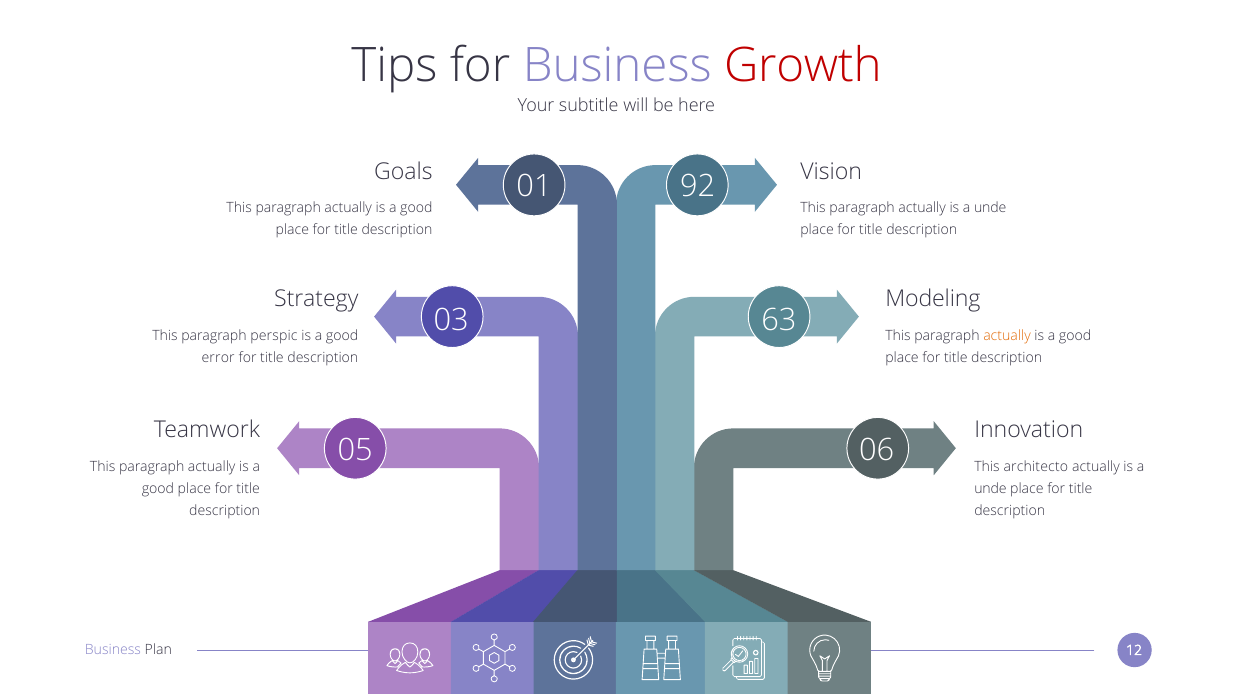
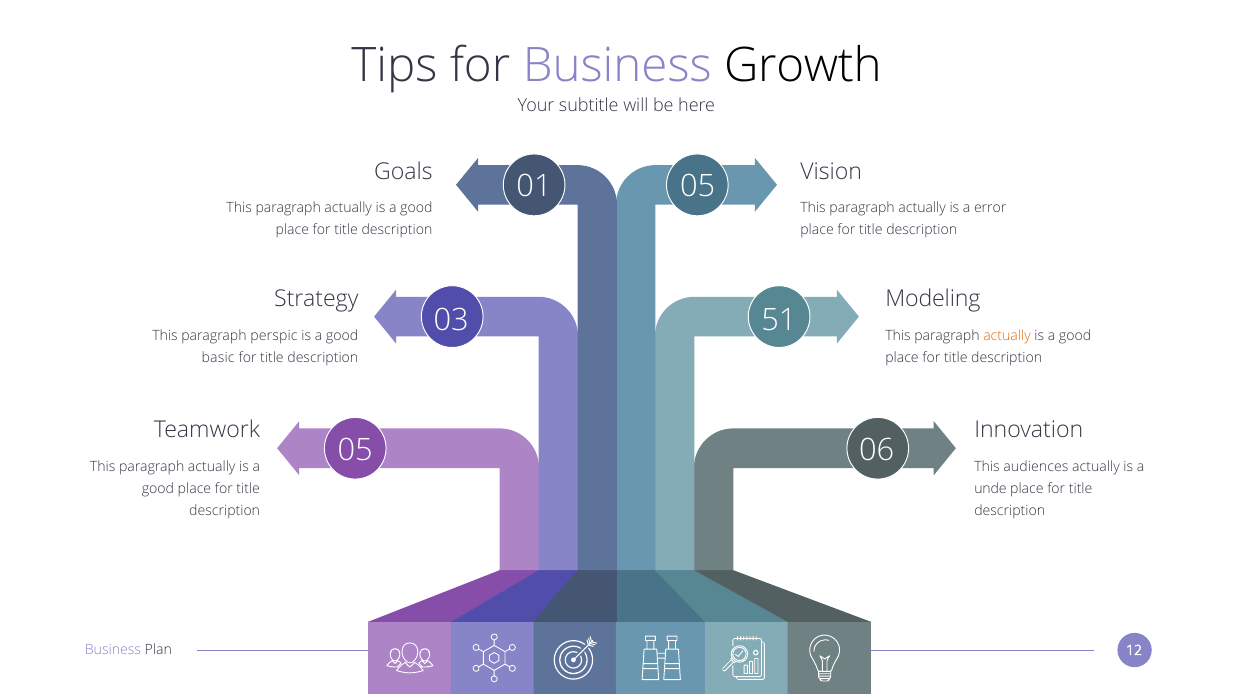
Growth colour: red -> black
01 92: 92 -> 05
unde at (990, 208): unde -> error
63: 63 -> 51
error: error -> basic
architecto: architecto -> audiences
